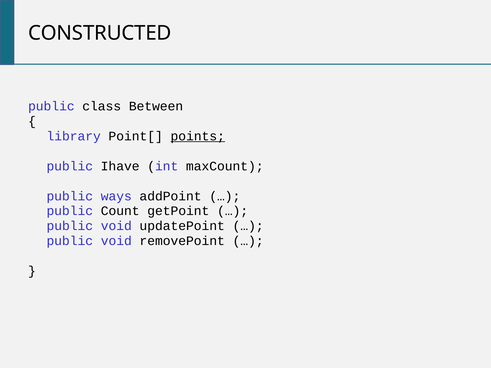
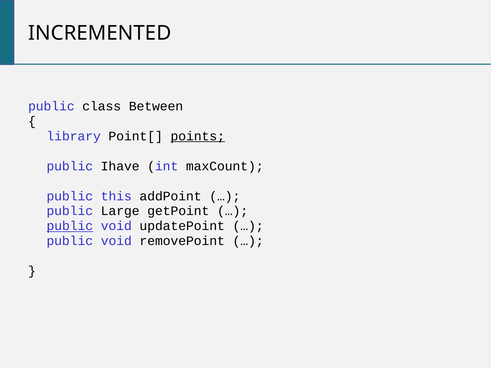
CONSTRUCTED: CONSTRUCTED -> INCREMENTED
ways: ways -> this
Count: Count -> Large
public at (70, 226) underline: none -> present
